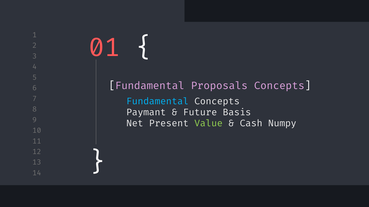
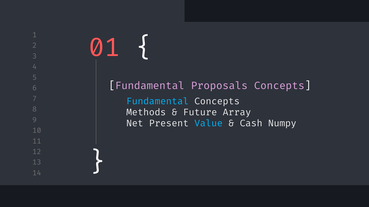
Paymant: Paymant -> Methods
Basis: Basis -> Array
Value colour: light green -> light blue
